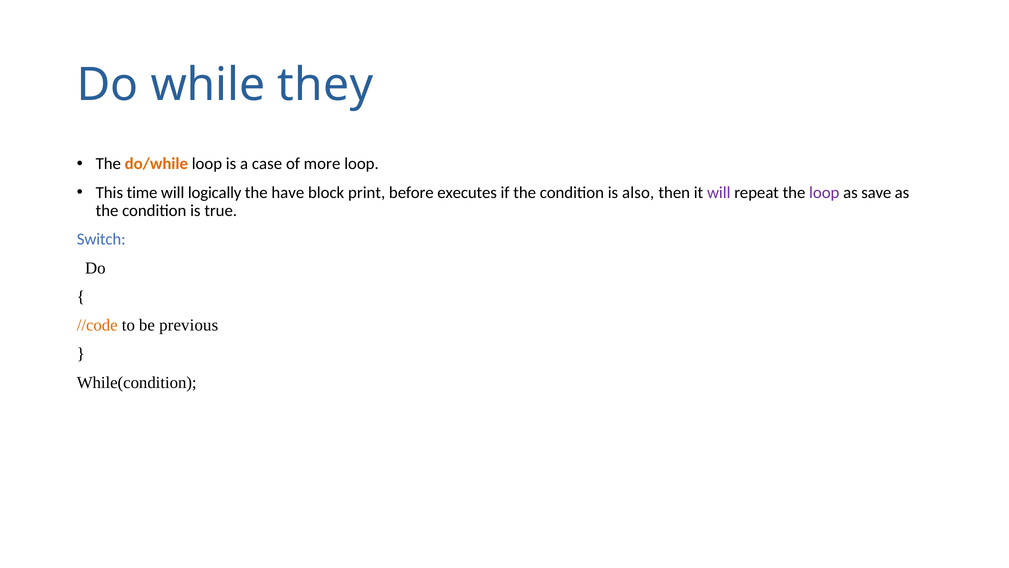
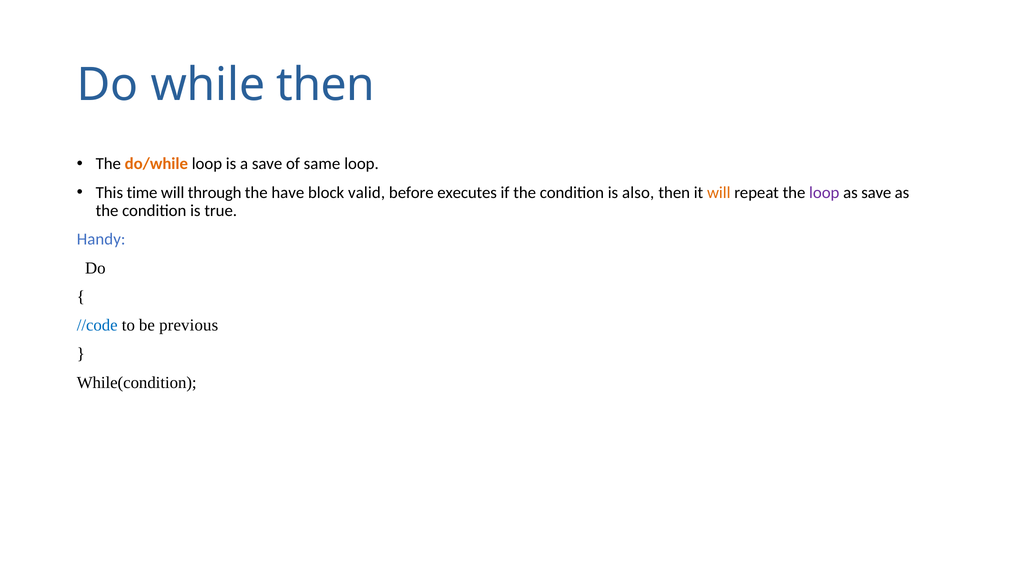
while they: they -> then
a case: case -> save
more: more -> same
logically: logically -> through
print: print -> valid
will at (719, 192) colour: purple -> orange
Switch: Switch -> Handy
//code colour: orange -> blue
